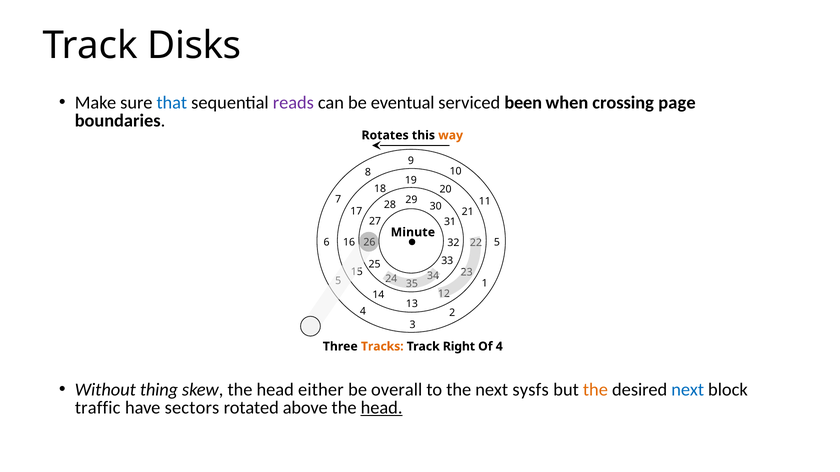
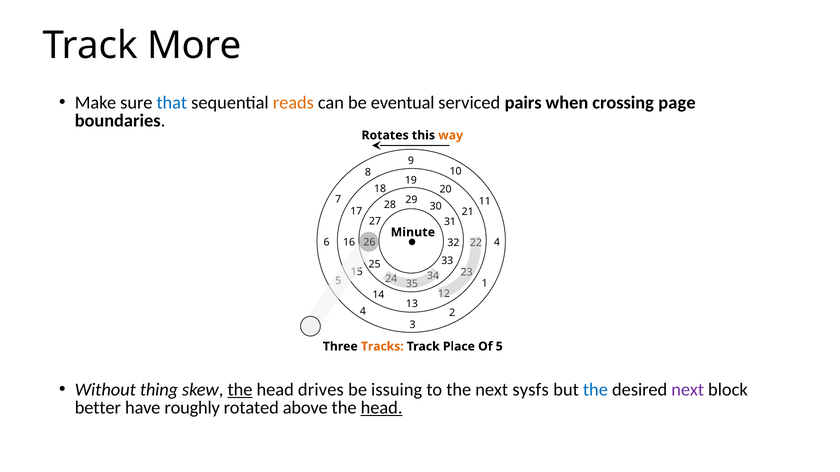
Disks: Disks -> More
reads colour: purple -> orange
been: been -> pairs
5 at (497, 243): 5 -> 4
Right: Right -> Place
Of 4: 4 -> 5
the at (240, 390) underline: none -> present
either: either -> drives
overall: overall -> issuing
the at (595, 390) colour: orange -> blue
next at (688, 390) colour: blue -> purple
traffic: traffic -> better
sectors: sectors -> roughly
